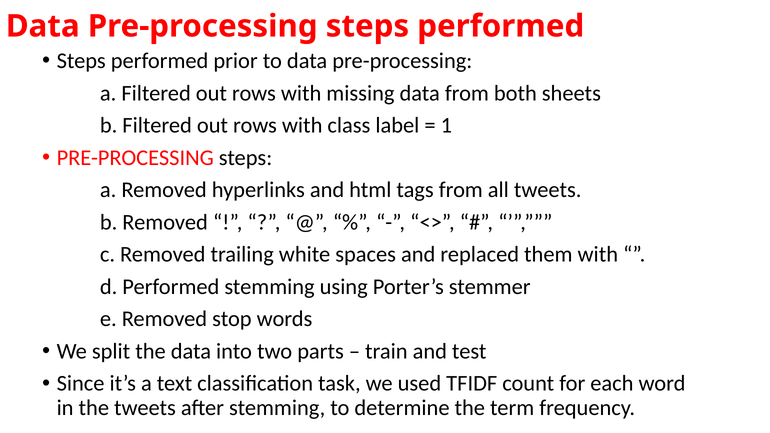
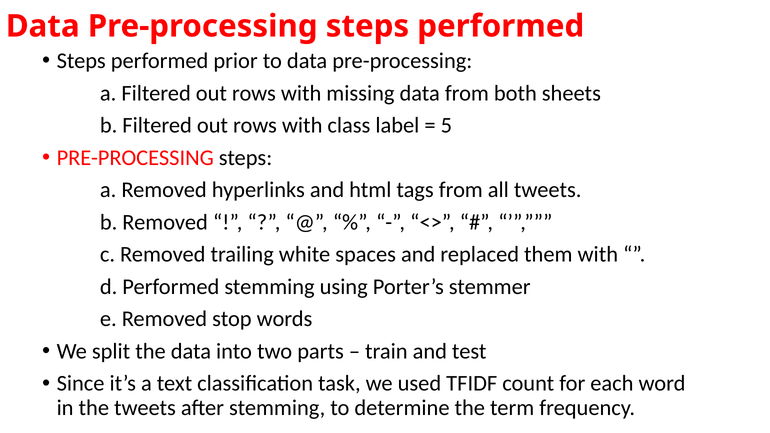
1: 1 -> 5
